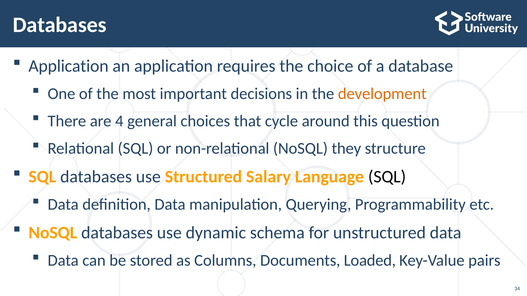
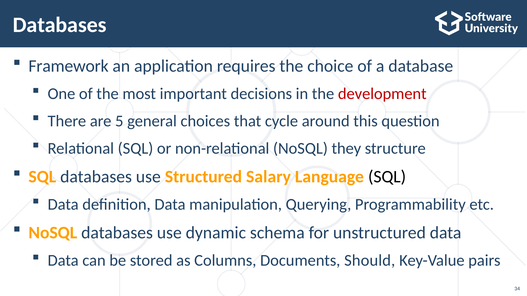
Application at (69, 66): Application -> Framework
development colour: orange -> red
4: 4 -> 5
Loaded: Loaded -> Should
